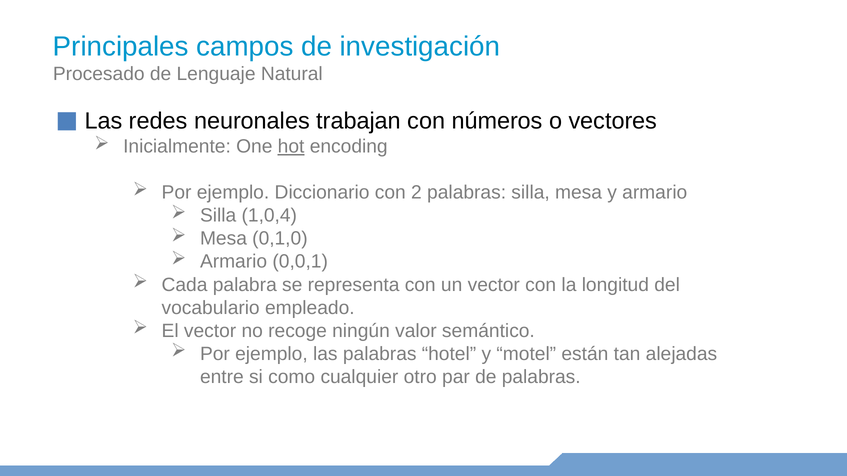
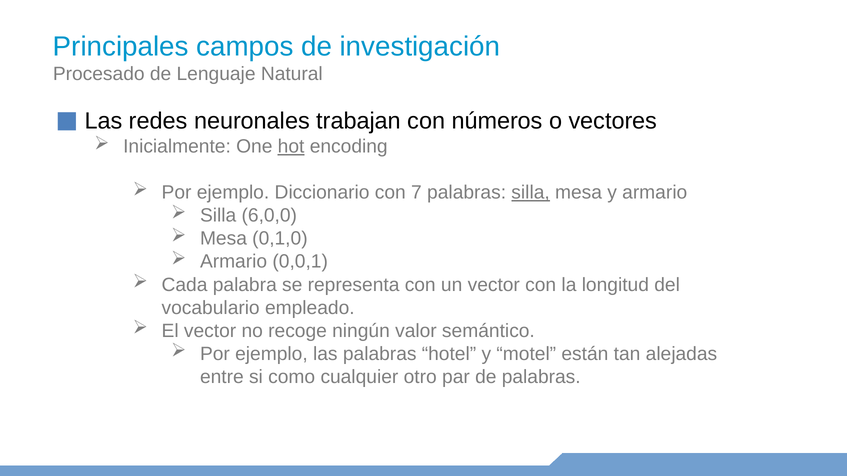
2: 2 -> 7
silla at (531, 193) underline: none -> present
1,0,4: 1,0,4 -> 6,0,0
